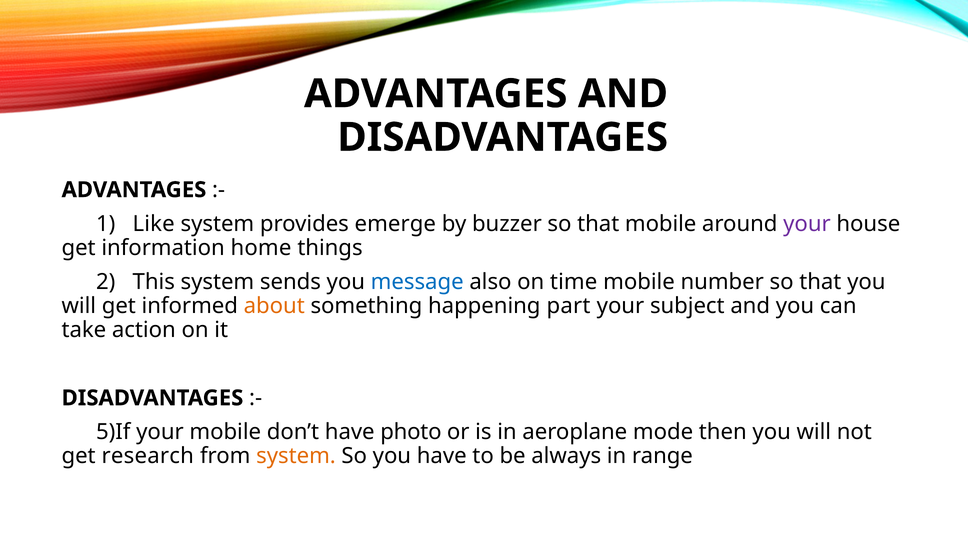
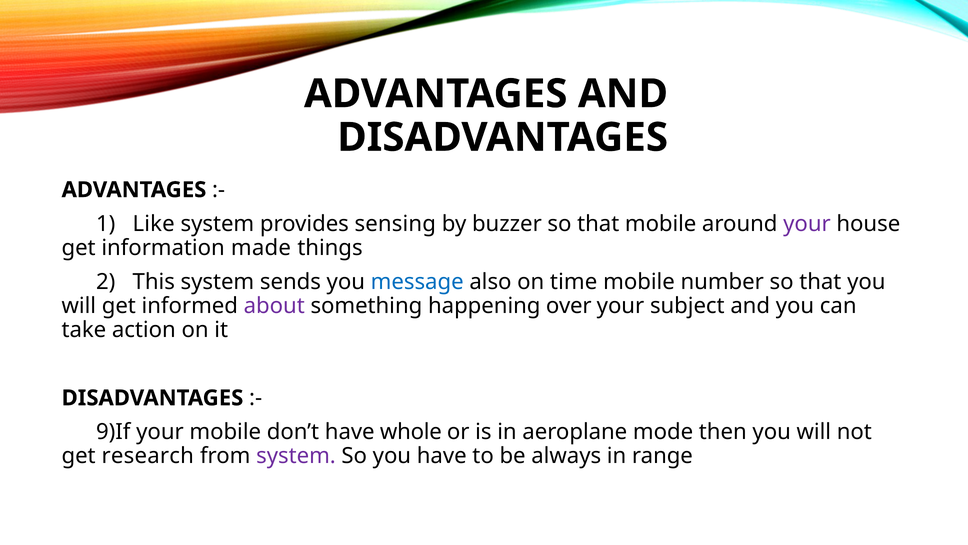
emerge: emerge -> sensing
home: home -> made
about colour: orange -> purple
part: part -> over
5)If: 5)If -> 9)If
photo: photo -> whole
system at (296, 456) colour: orange -> purple
